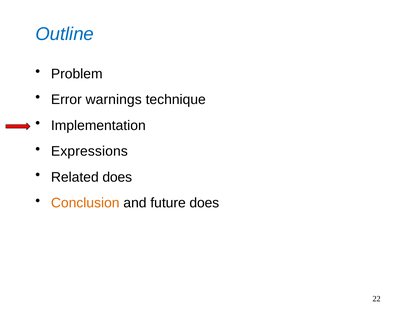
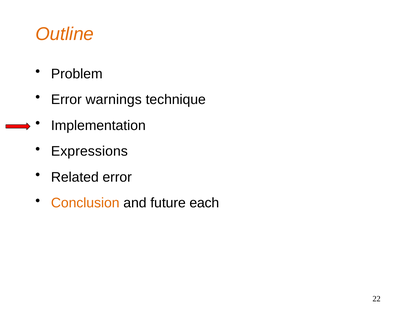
Outline colour: blue -> orange
Related does: does -> error
future does: does -> each
